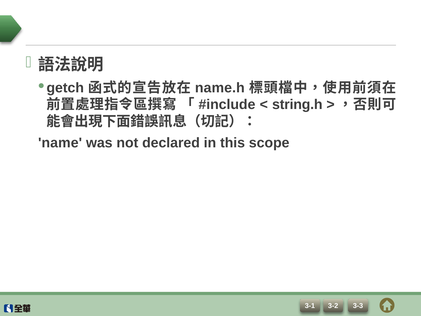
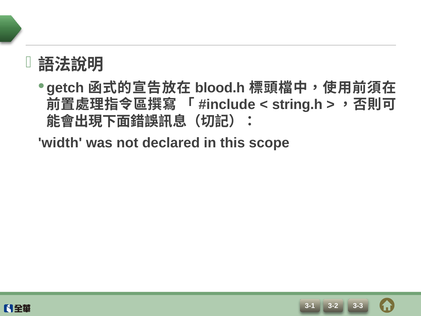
name.h: name.h -> blood.h
name: name -> width
